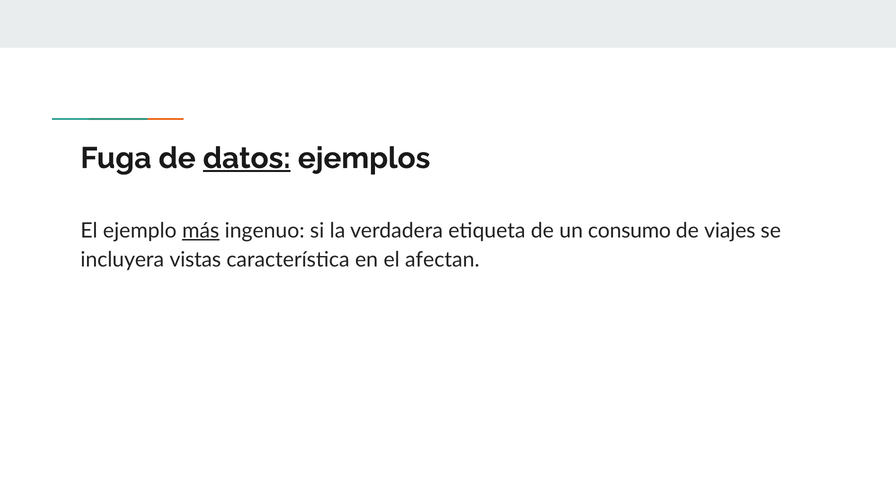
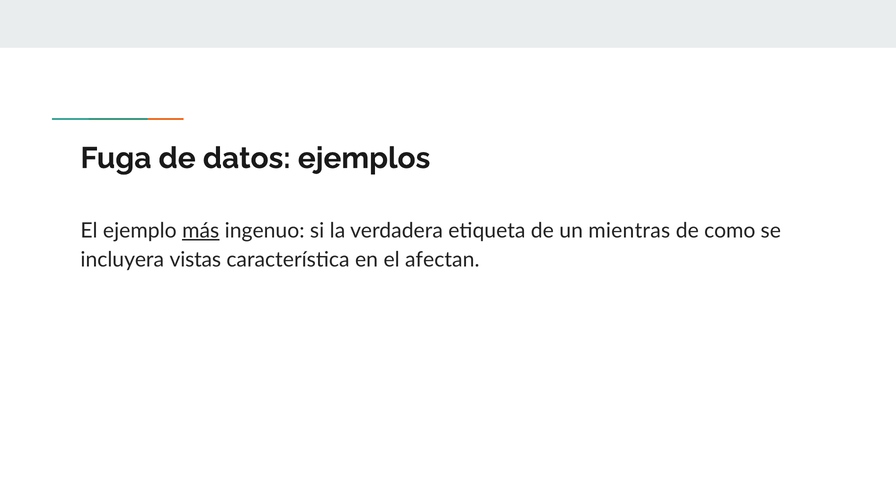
datos underline: present -> none
consumo: consumo -> mientras
viajes: viajes -> como
